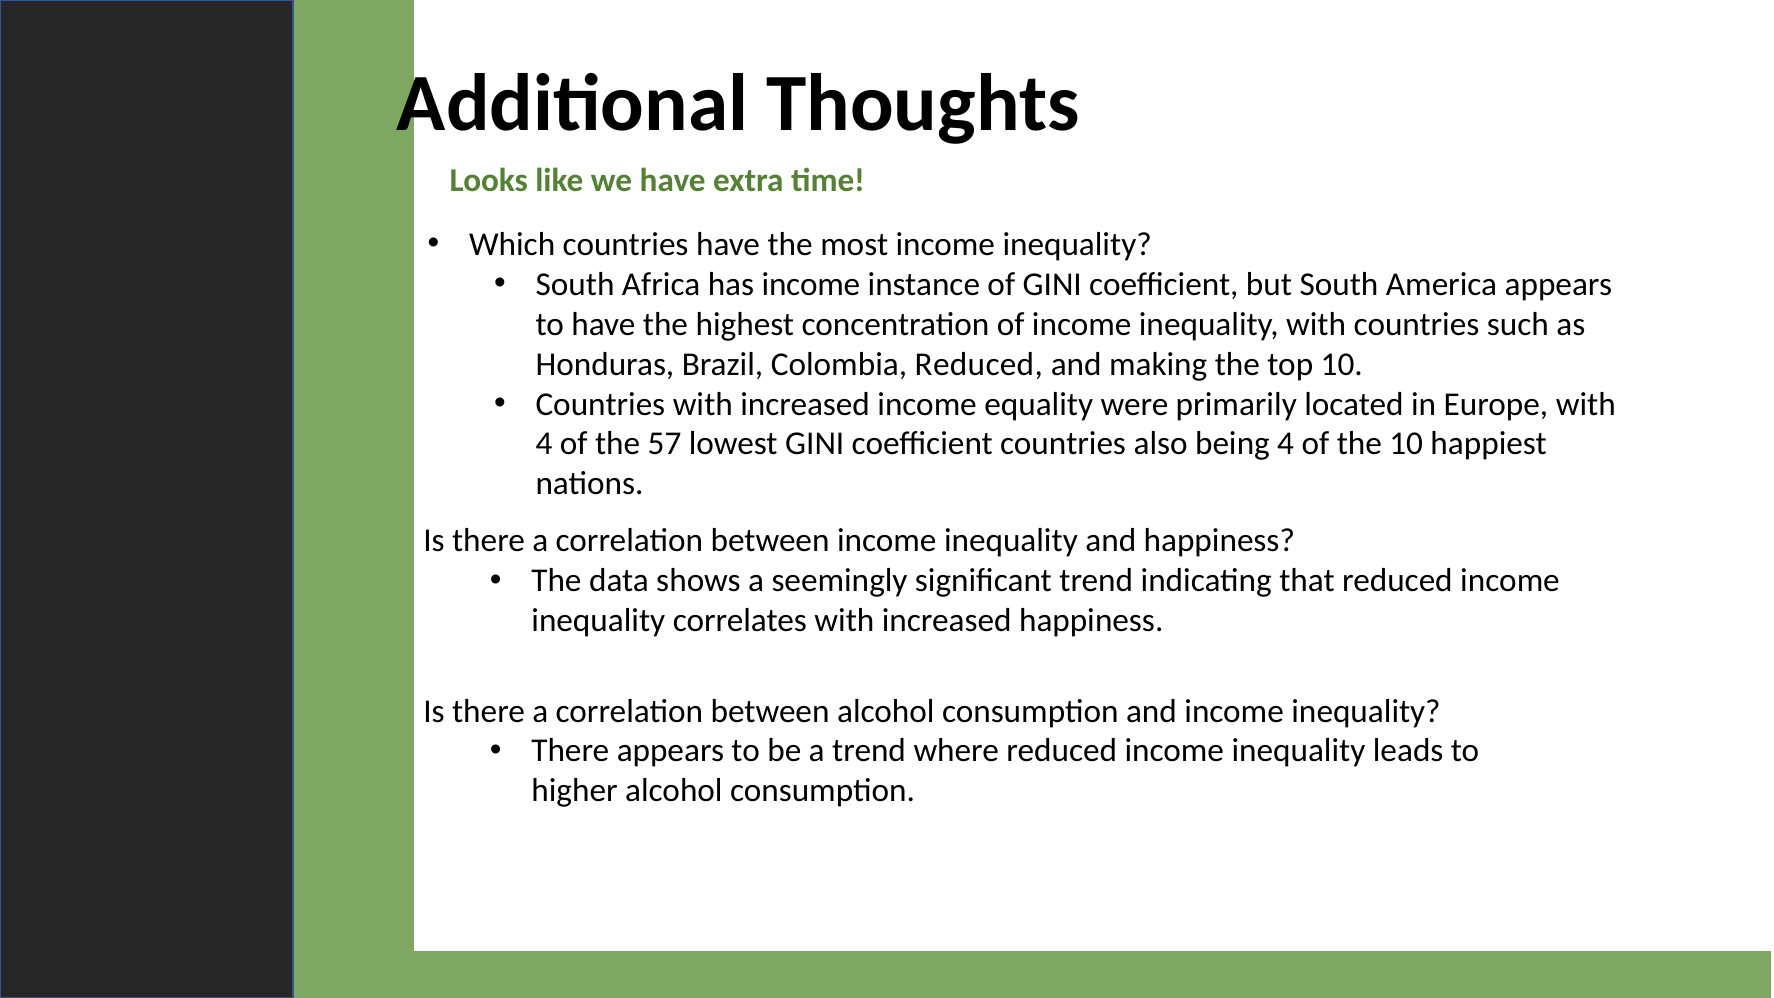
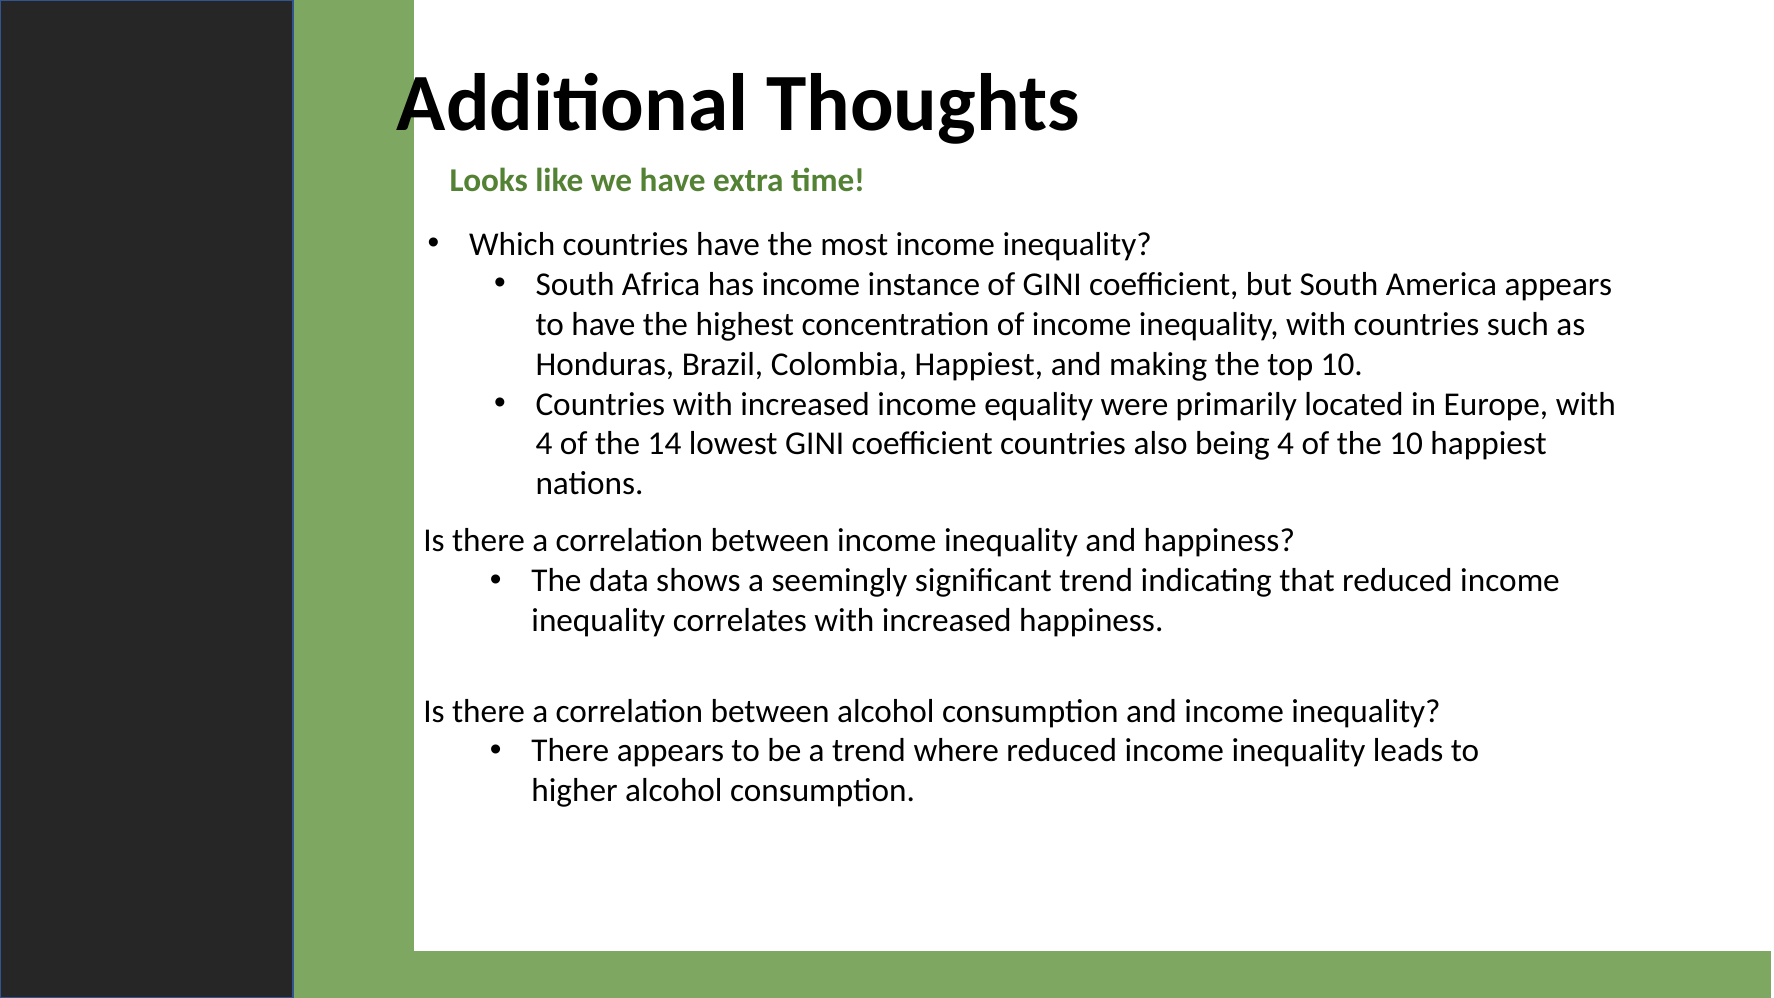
Colombia Reduced: Reduced -> Happiest
57: 57 -> 14
